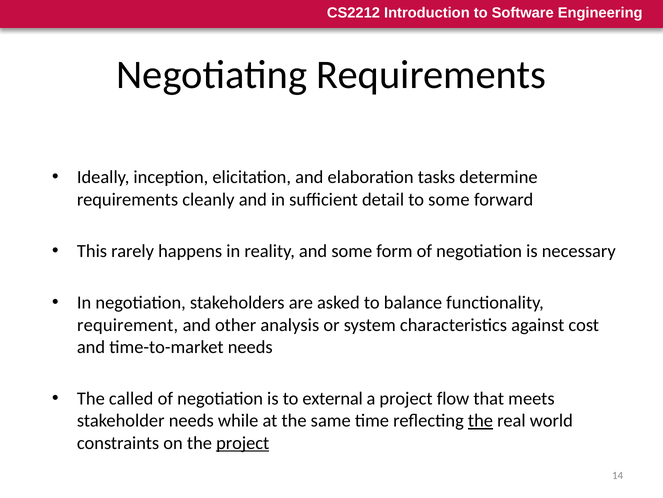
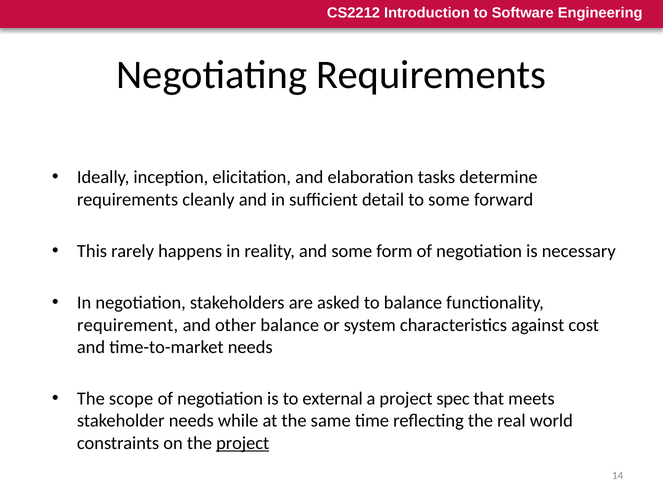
other analysis: analysis -> balance
called: called -> scope
flow: flow -> spec
the at (481, 420) underline: present -> none
